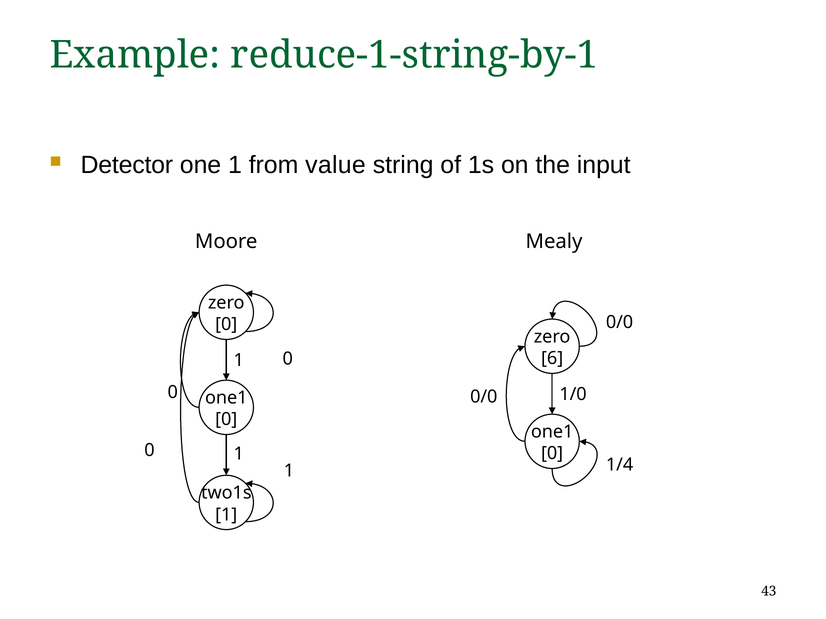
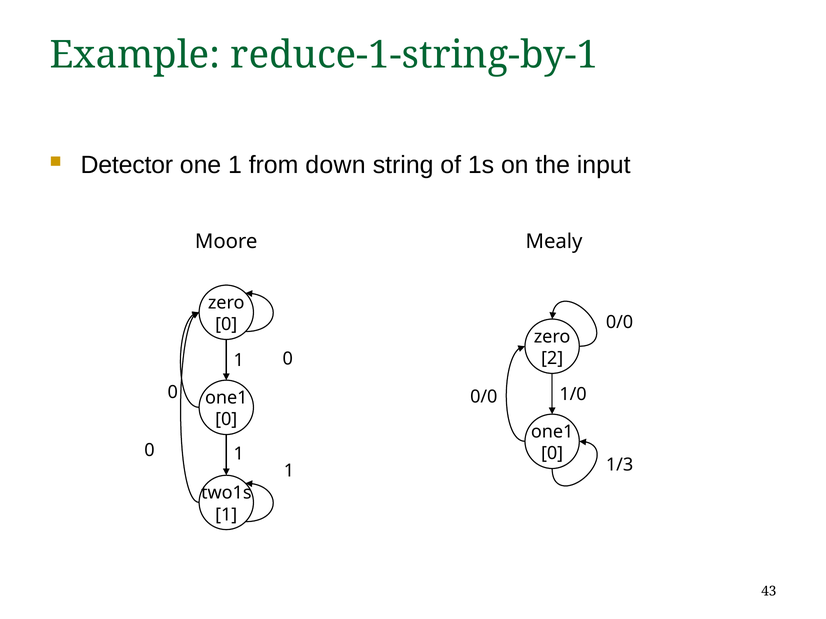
value: value -> down
6: 6 -> 2
1/4: 1/4 -> 1/3
